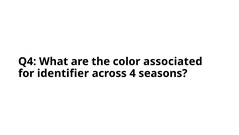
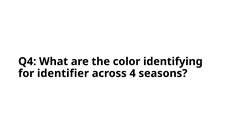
associated: associated -> identifying
